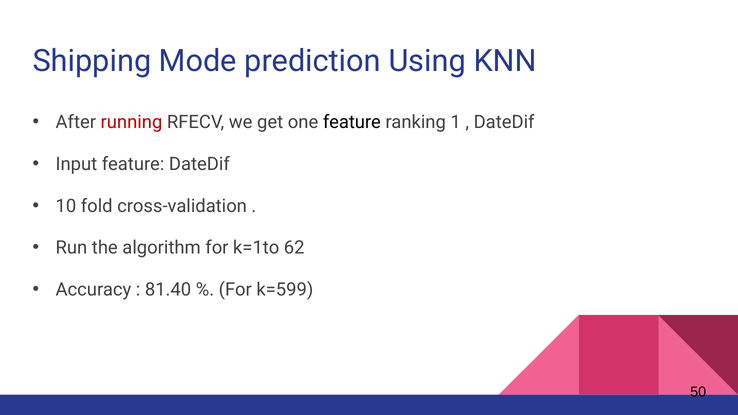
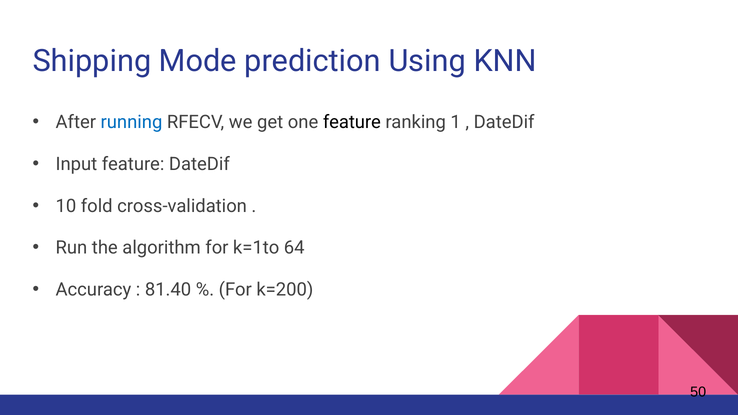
running colour: red -> blue
62: 62 -> 64
k=599: k=599 -> k=200
